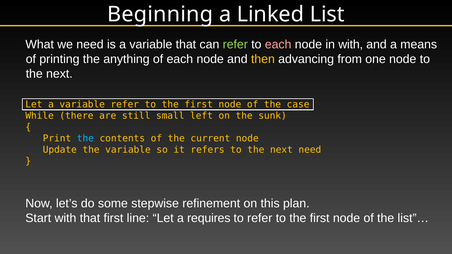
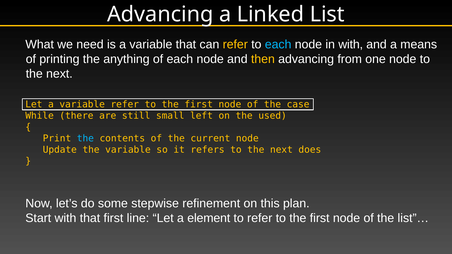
Beginning at (160, 15): Beginning -> Advancing
refer at (235, 44) colour: light green -> yellow
each at (278, 44) colour: pink -> light blue
sunk: sunk -> used
next need: need -> does
requires: requires -> element
